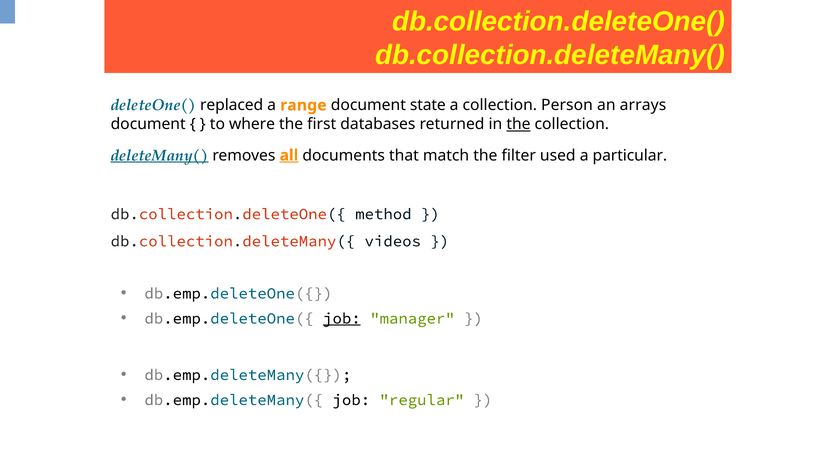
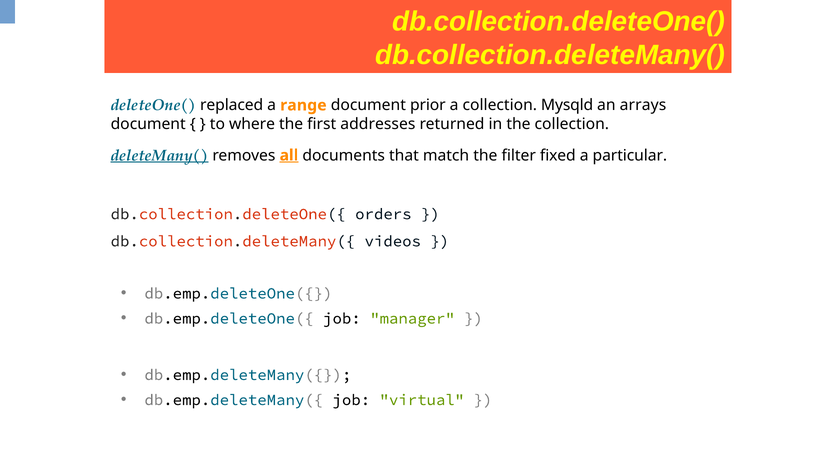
state: state -> prior
Person: Person -> Mysqld
databases: databases -> addresses
the at (518, 124) underline: present -> none
used: used -> fixed
method: method -> orders
job at (342, 319) underline: present -> none
regular: regular -> virtual
